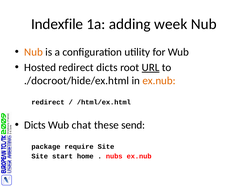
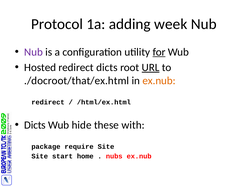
Indexfile: Indexfile -> Protocol
Nub at (34, 52) colour: orange -> purple
for underline: none -> present
./docroot/hide/ex.html: ./docroot/hide/ex.html -> ./docroot/that/ex.html
chat: chat -> hide
send: send -> with
